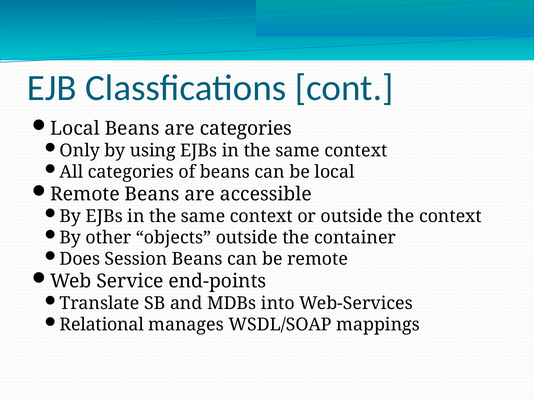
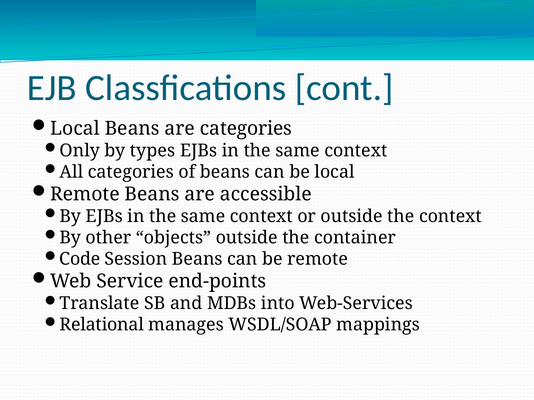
using: using -> types
Does: Does -> Code
